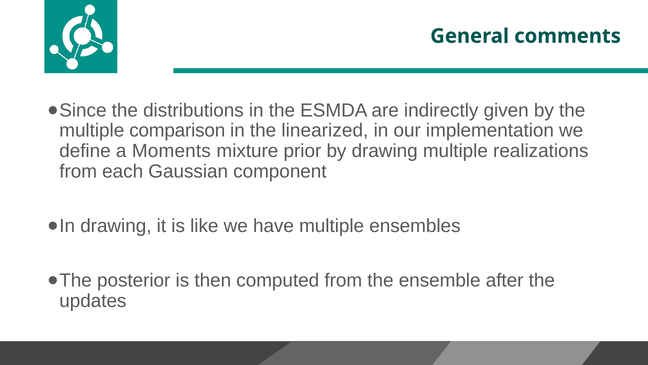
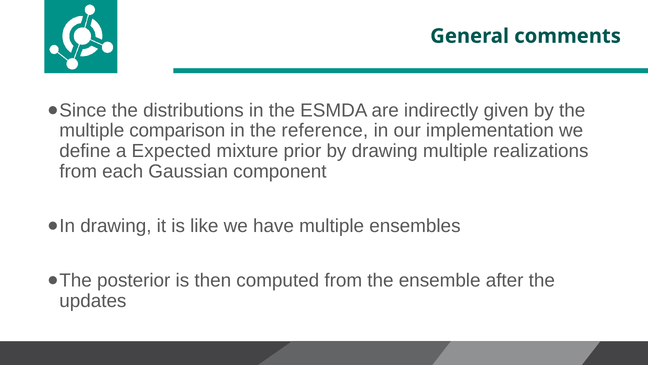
linearized: linearized -> reference
Moments: Moments -> Expected
